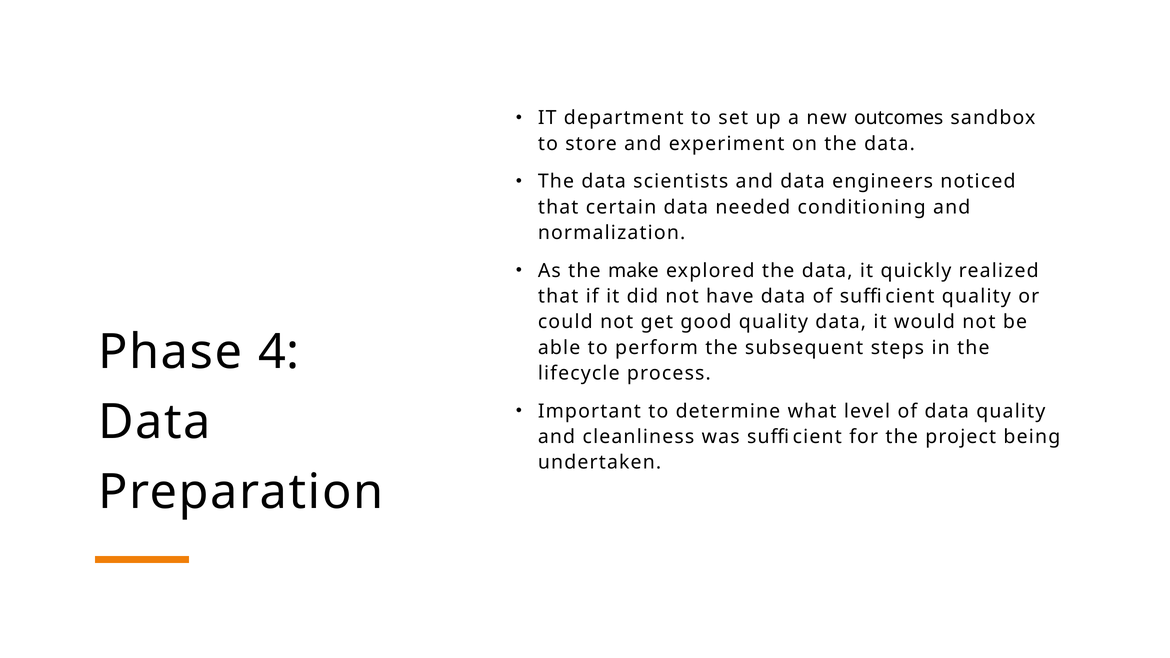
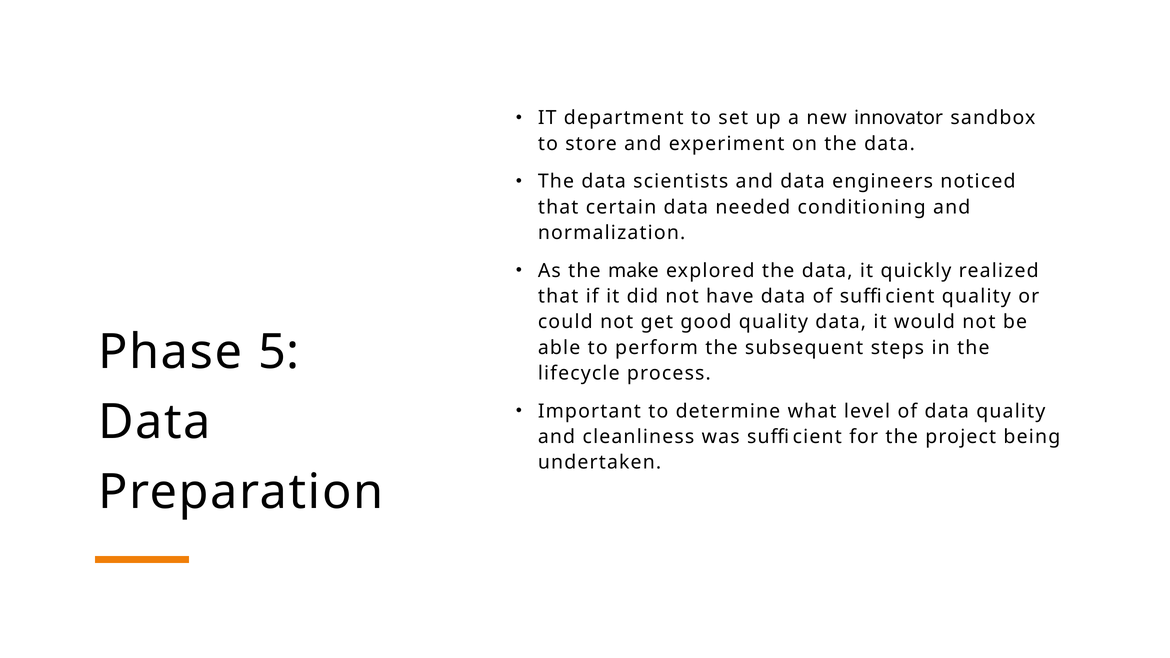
outcomes: outcomes -> innovator
4: 4 -> 5
